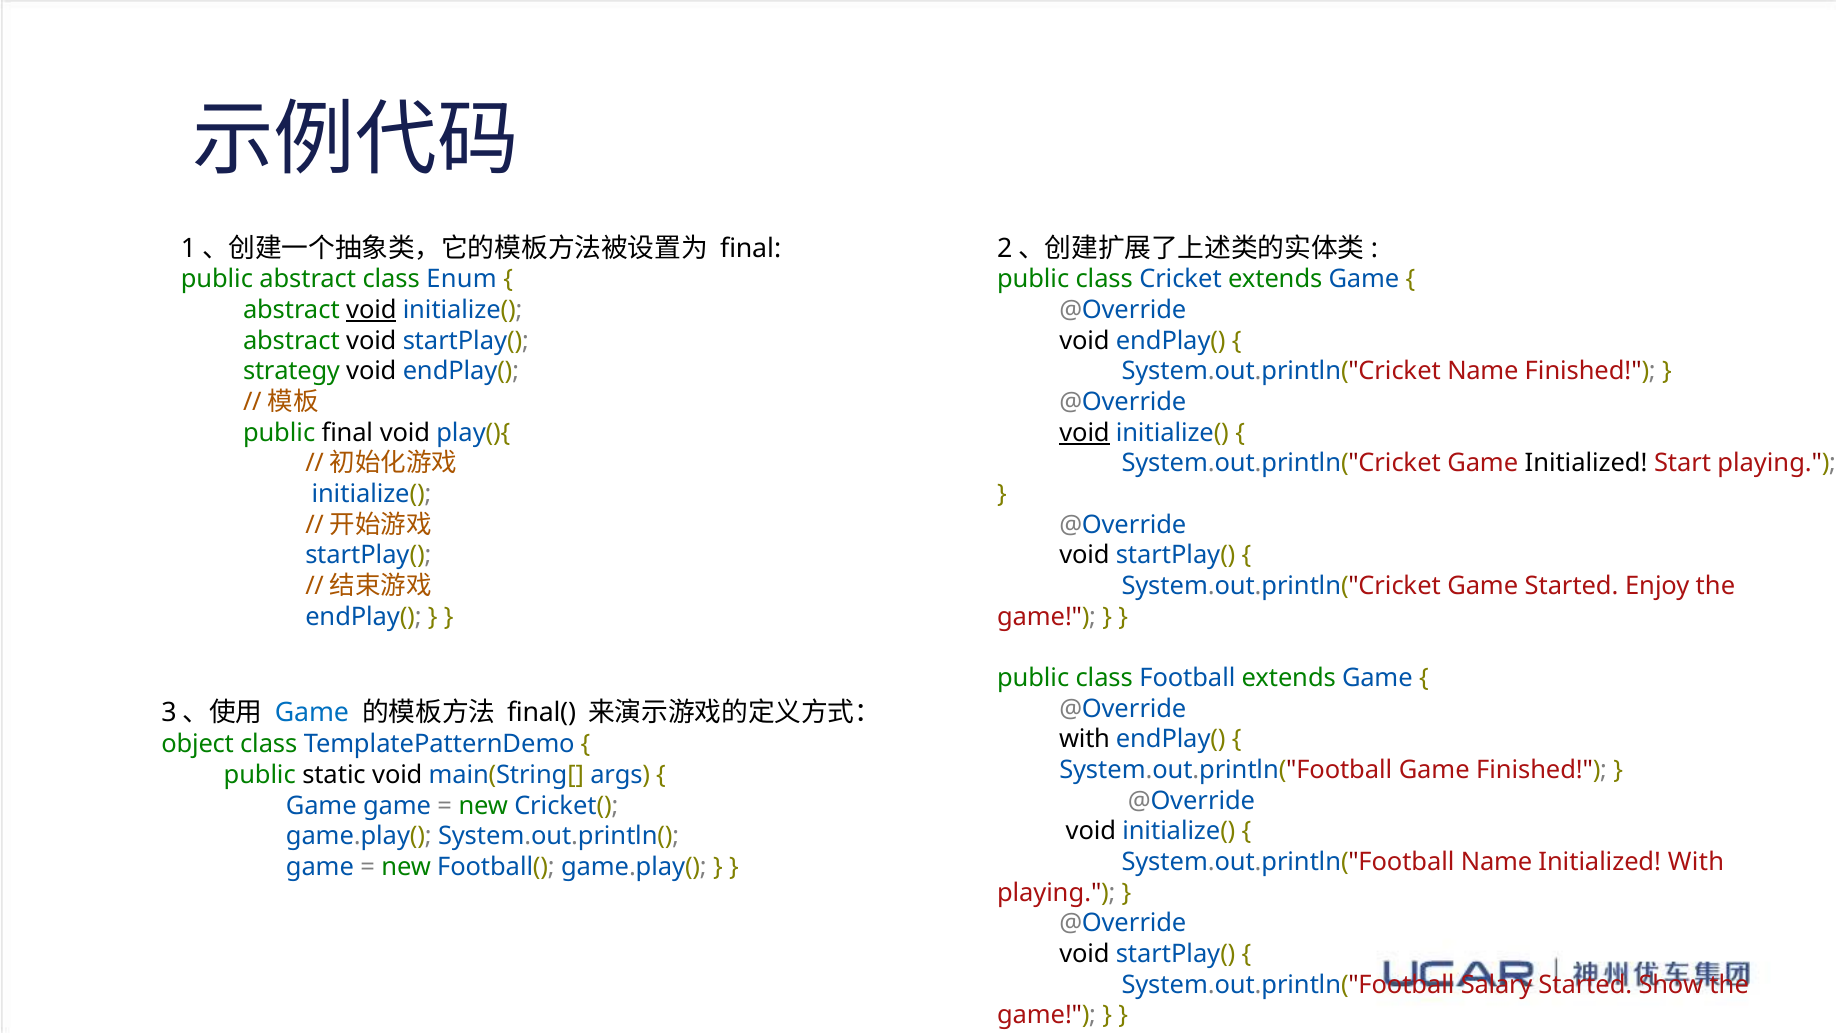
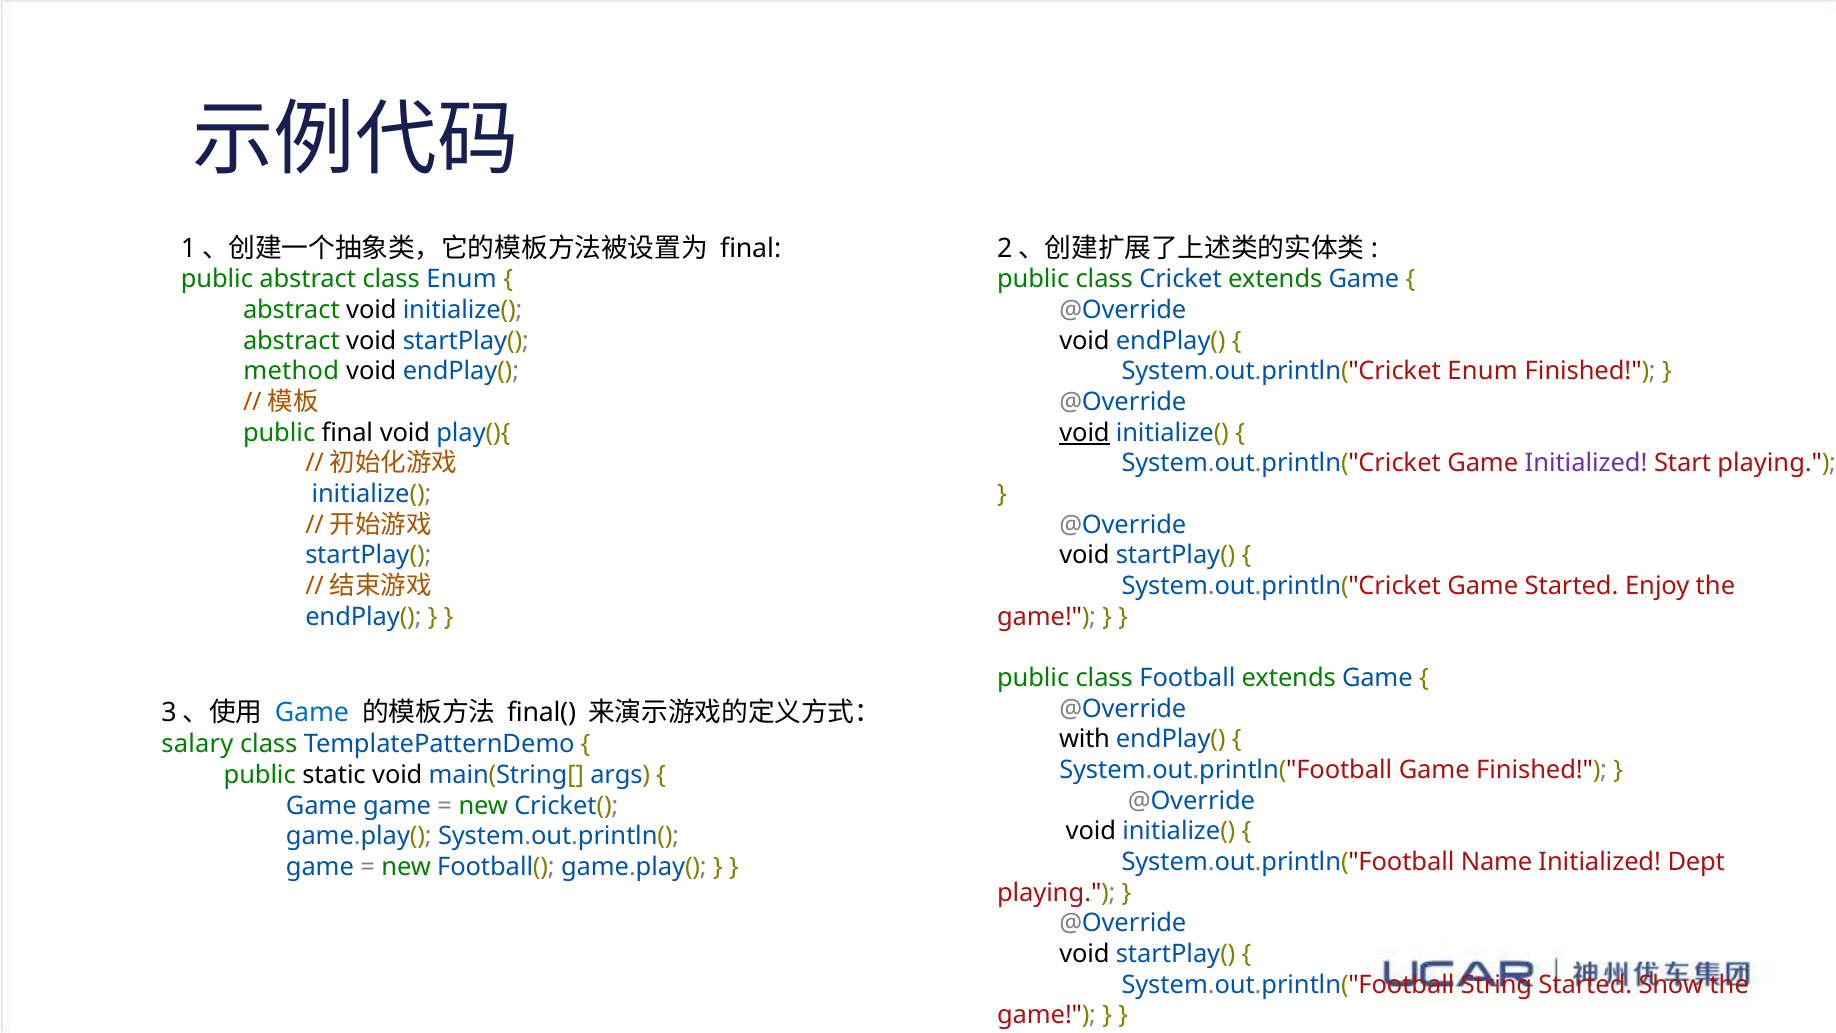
void at (371, 310) underline: present -> none
strategy: strategy -> method
System.out.println("Cricket Name: Name -> Enum
Initialized at (1586, 463) colour: black -> purple
object: object -> salary
Initialized With: With -> Dept
Salary: Salary -> String
